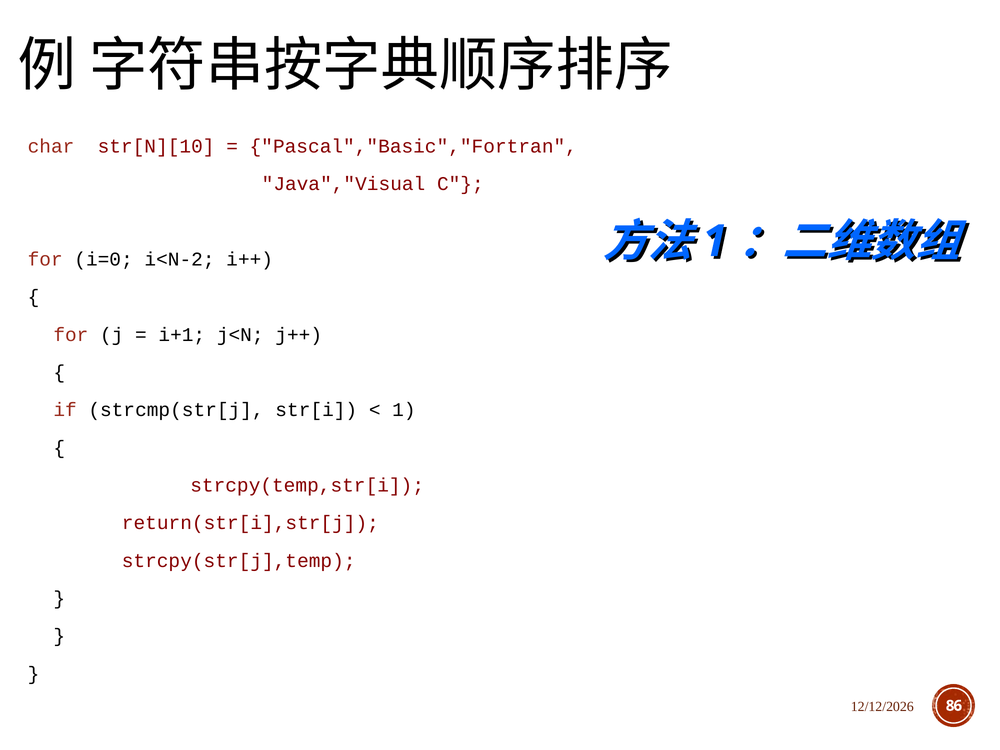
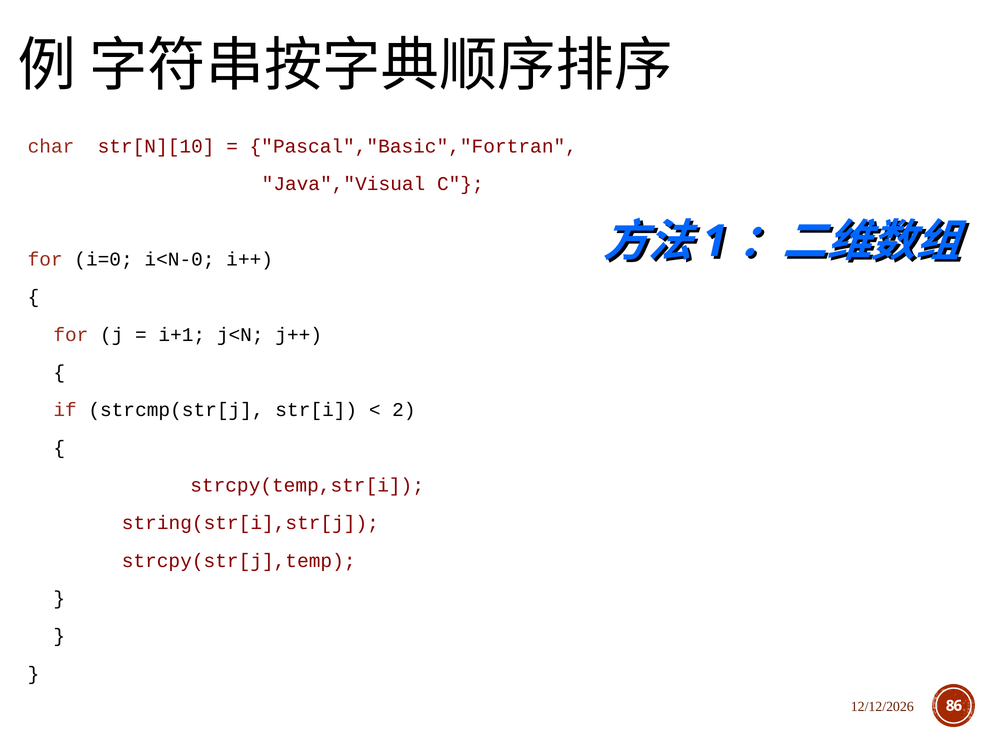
i<N-2: i<N-2 -> i<N-0
1 at (404, 410): 1 -> 2
return(str[i],str[j: return(str[i],str[j -> string(str[i],str[j
